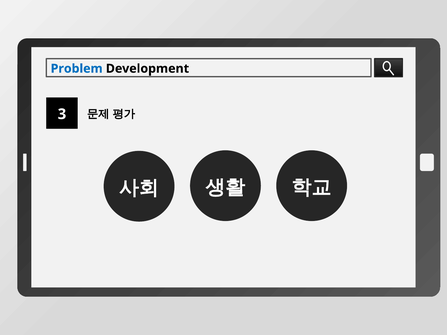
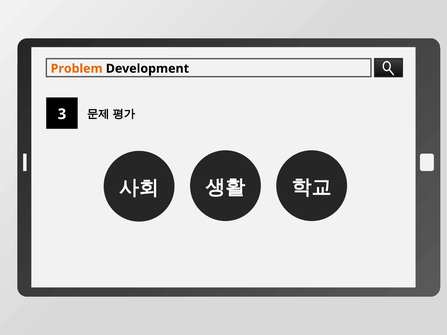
Problem colour: blue -> orange
